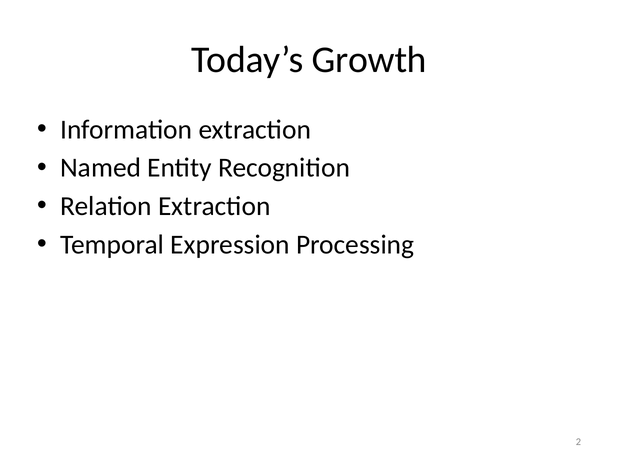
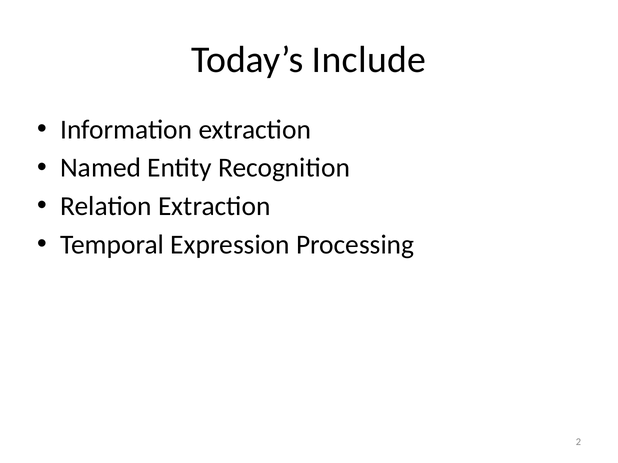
Growth: Growth -> Include
